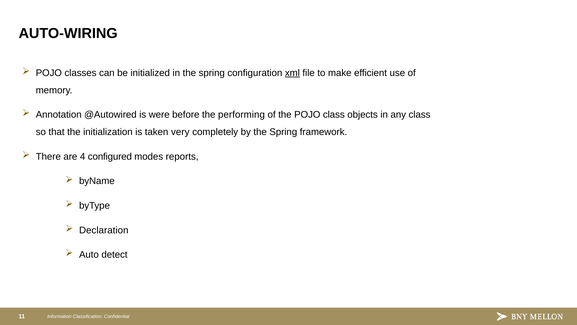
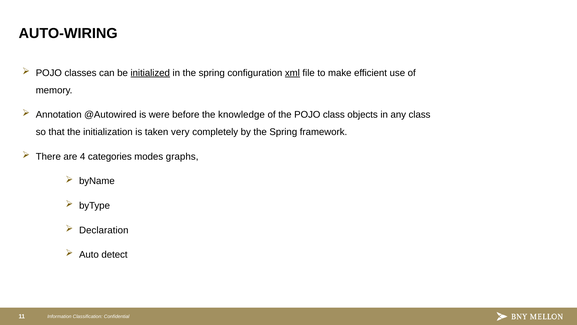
initialized underline: none -> present
performing: performing -> knowledge
configured: configured -> categories
reports: reports -> graphs
